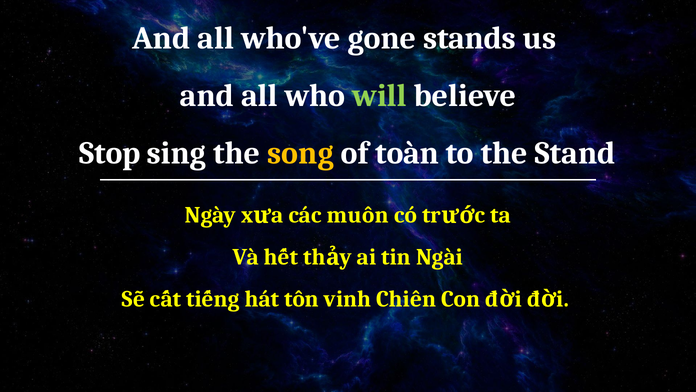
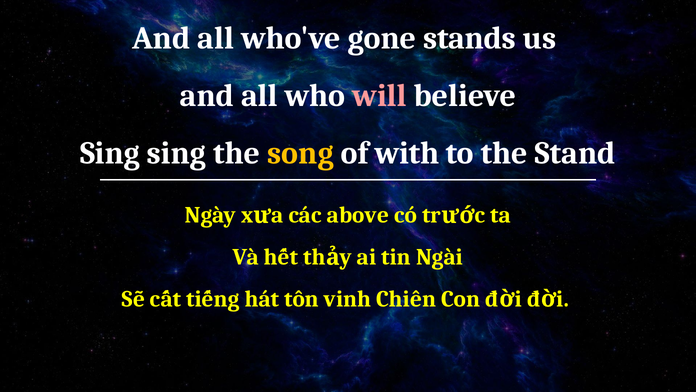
will colour: light green -> pink
Stop at (110, 153): Stop -> Sing
toàn: toàn -> with
muôn: muôn -> above
